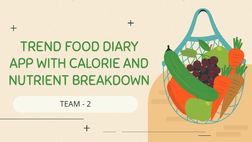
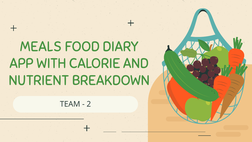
TREND: TREND -> MEALS
